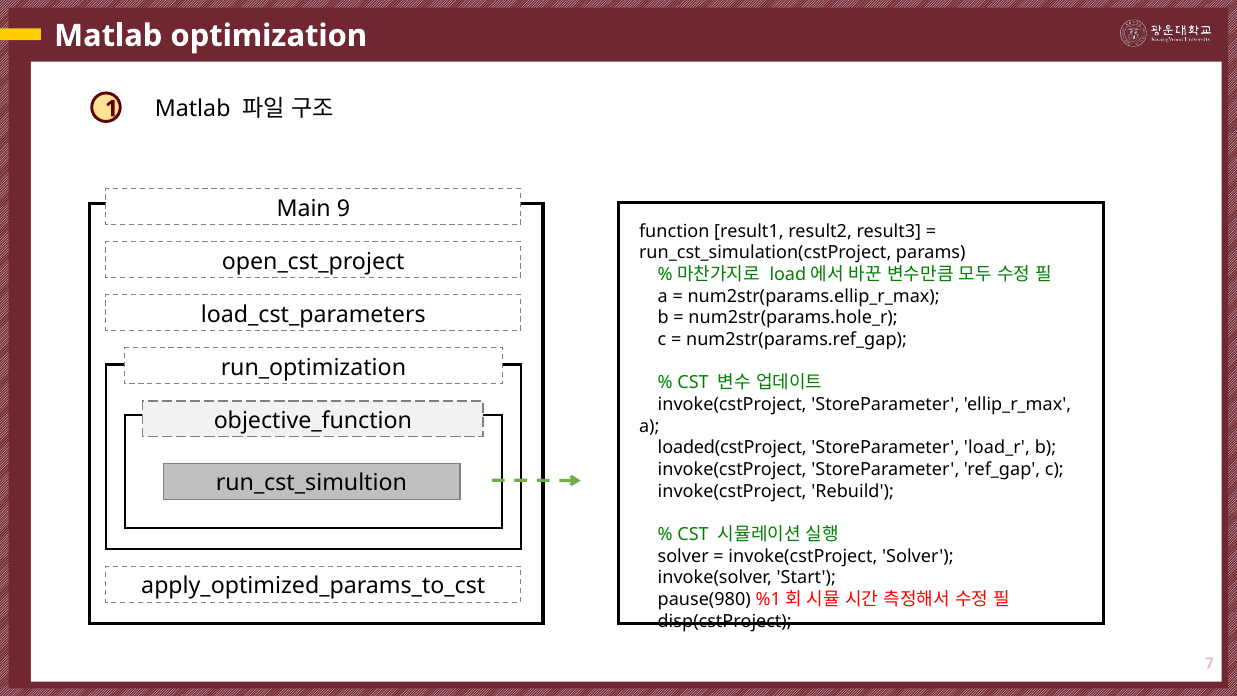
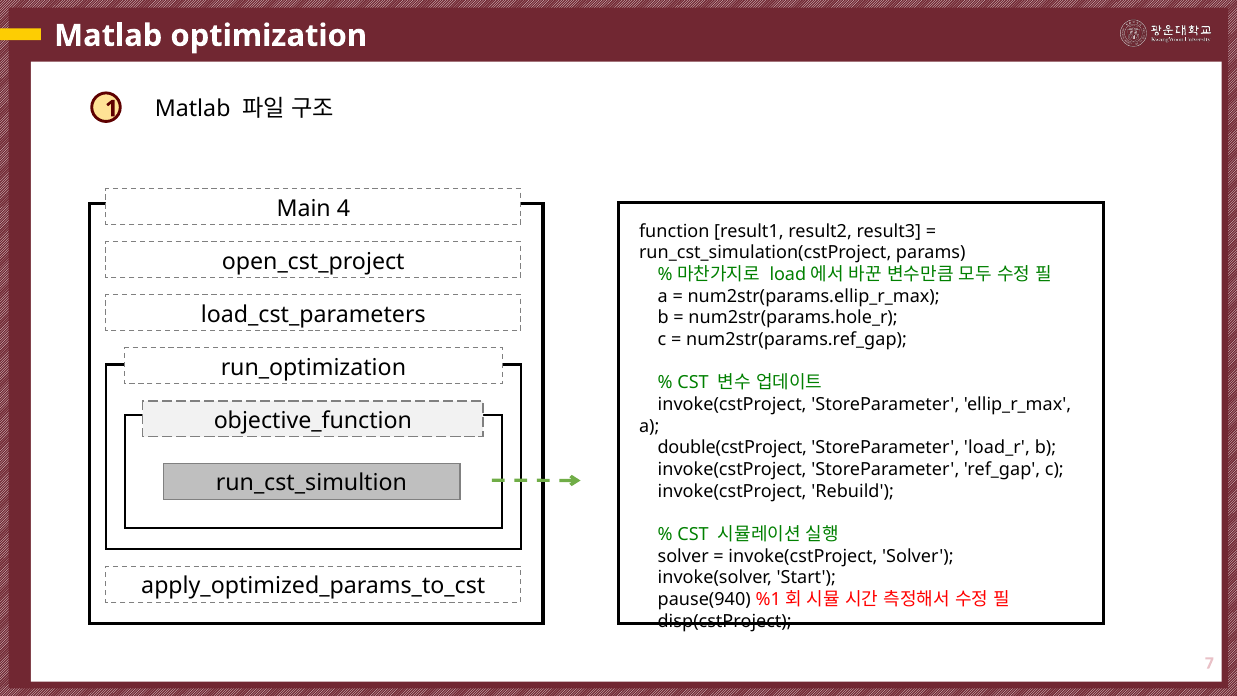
9: 9 -> 4
loaded(cstProject: loaded(cstProject -> double(cstProject
pause(980: pause(980 -> pause(940
